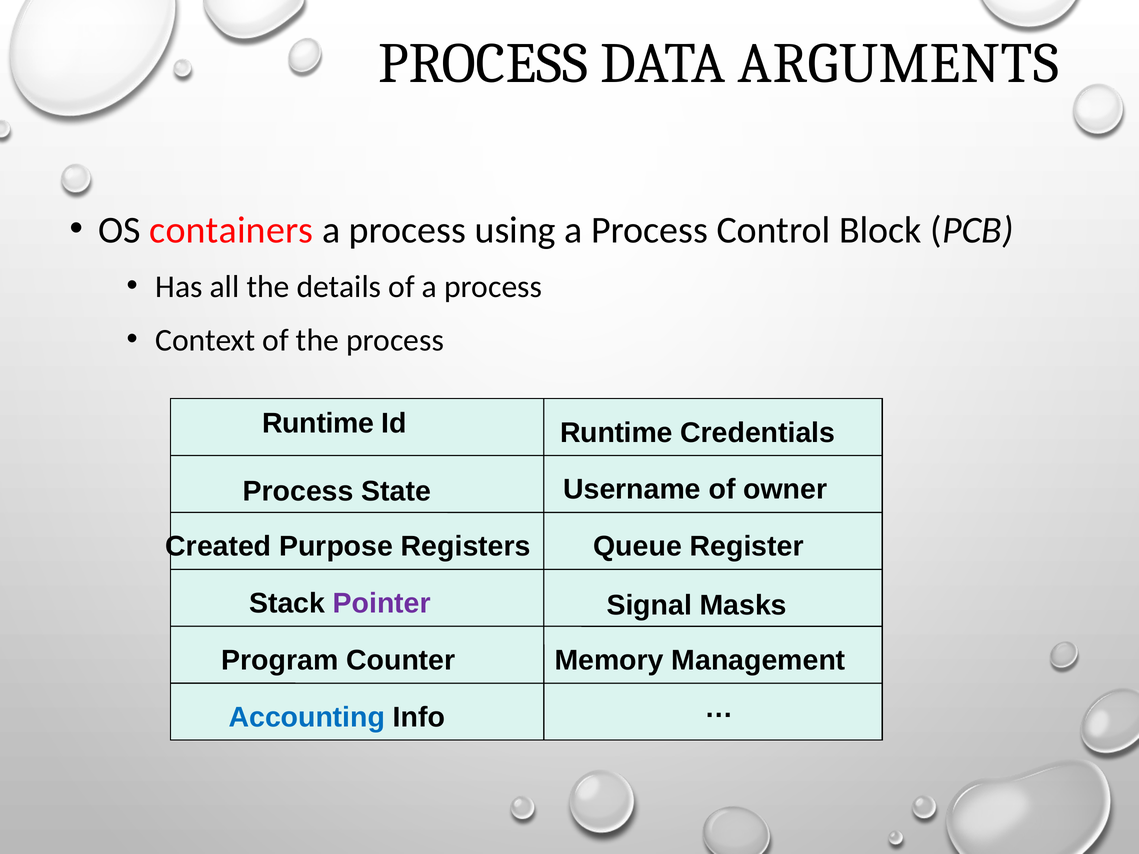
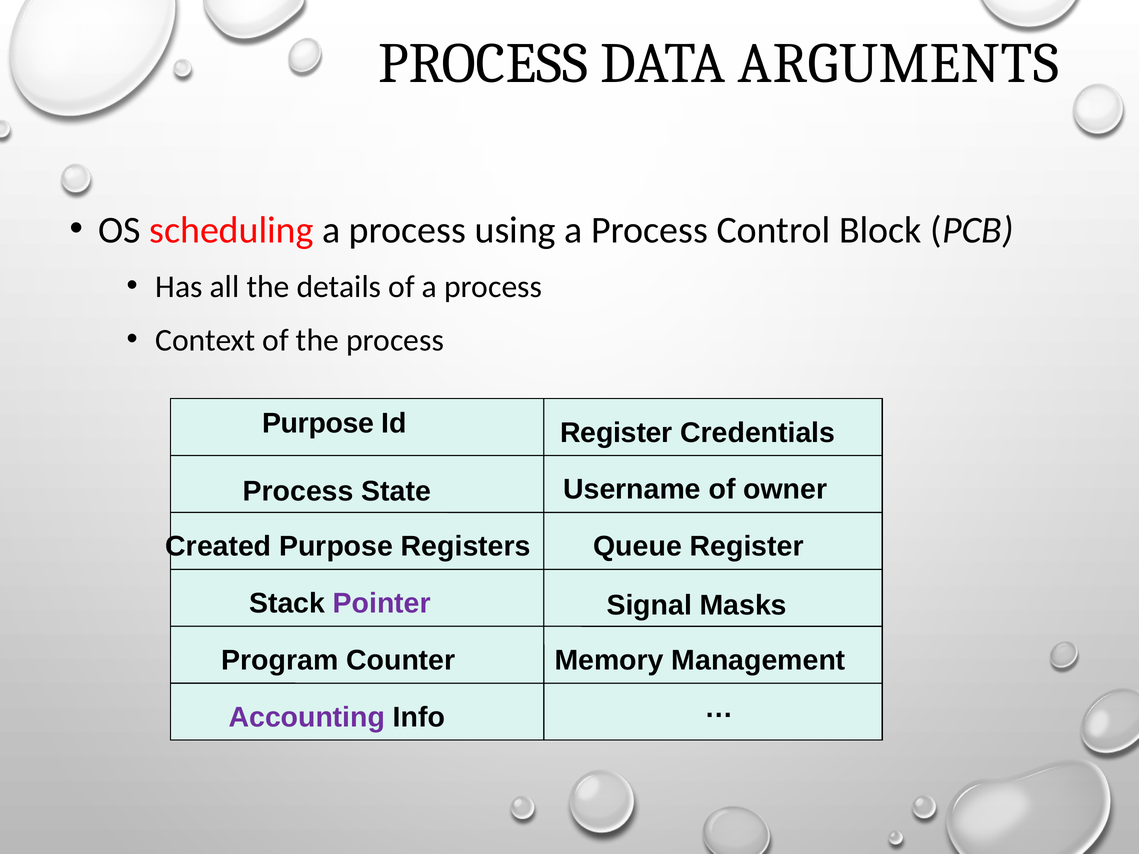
containers: containers -> scheduling
Runtime at (318, 423): Runtime -> Purpose
Runtime at (616, 433): Runtime -> Register
Accounting colour: blue -> purple
